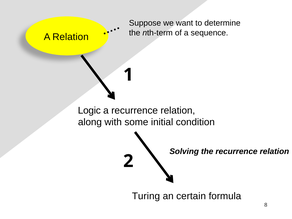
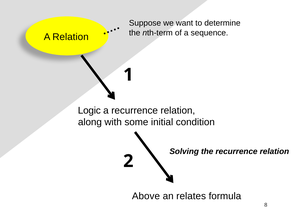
Turing: Turing -> Above
certain: certain -> relates
